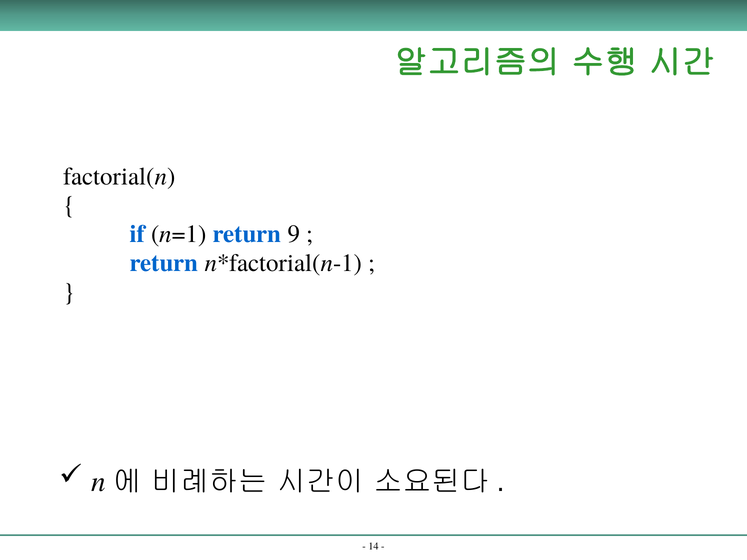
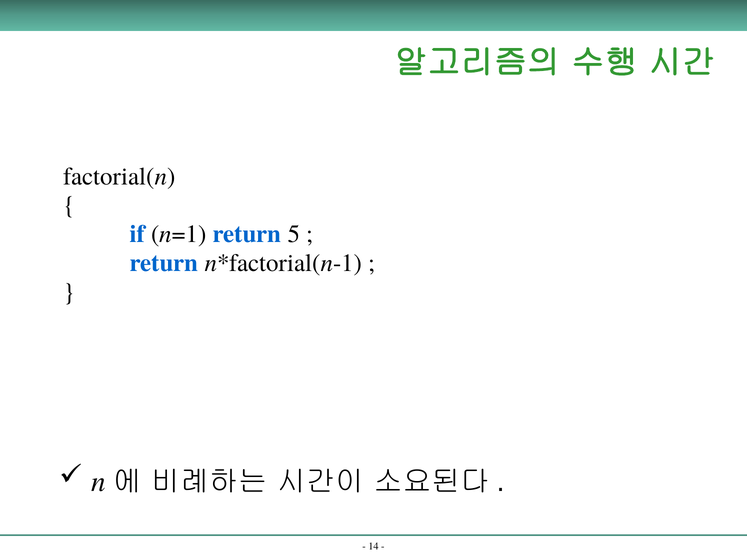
9: 9 -> 5
